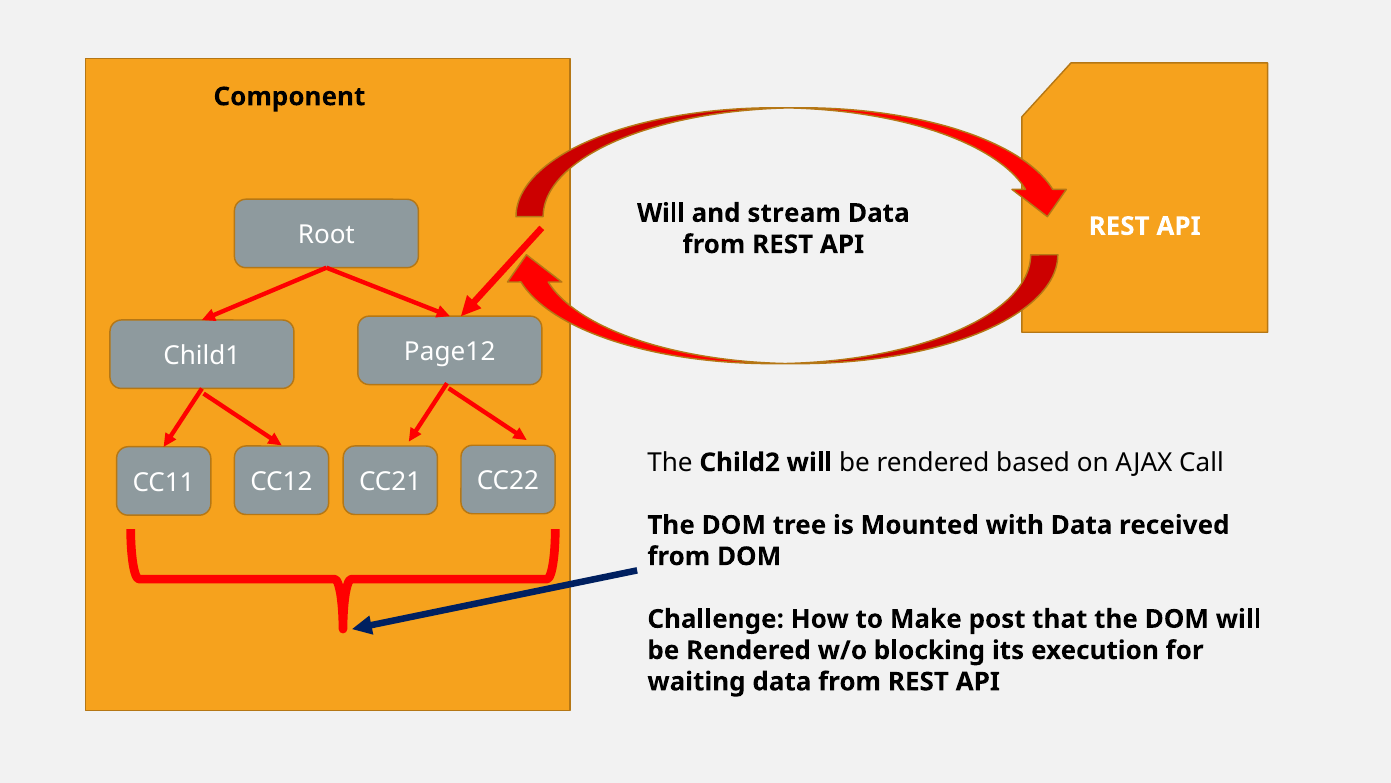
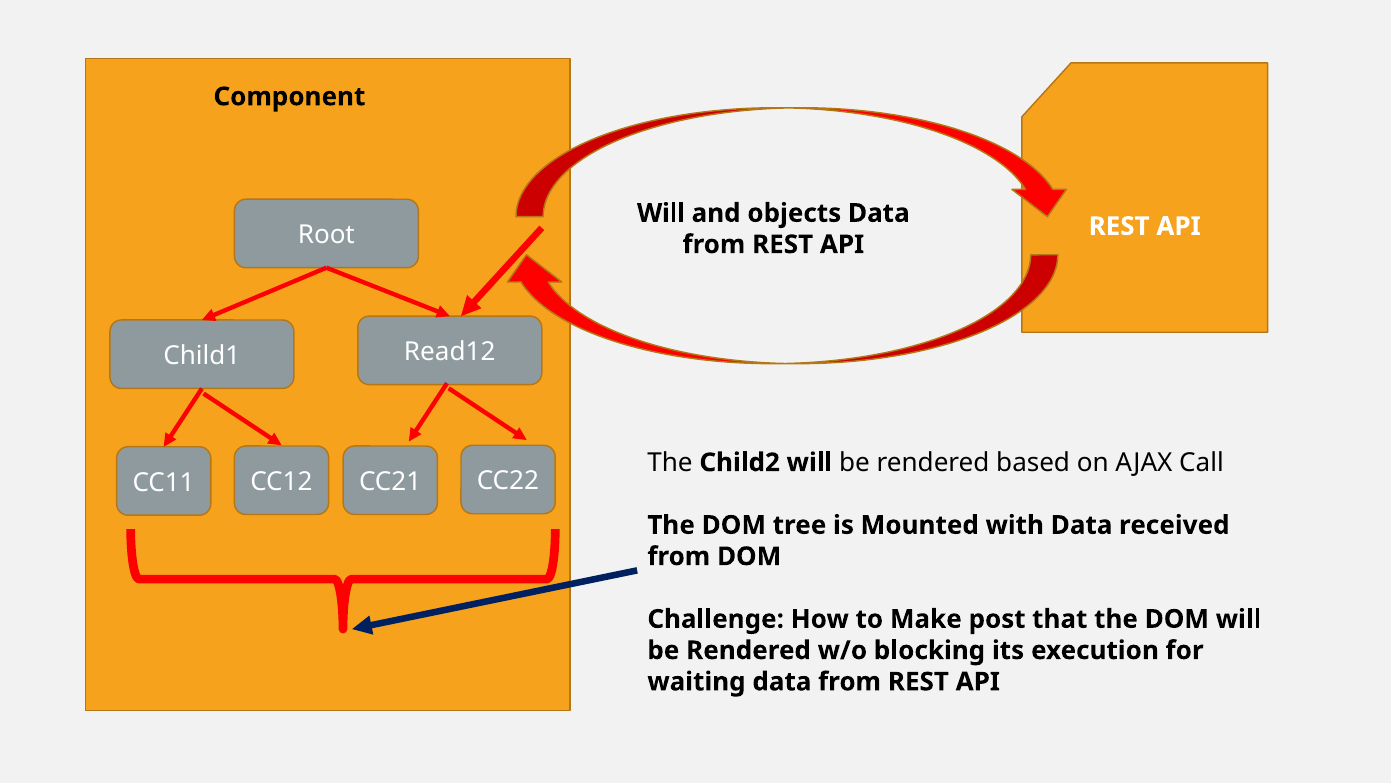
stream: stream -> objects
Page12: Page12 -> Read12
